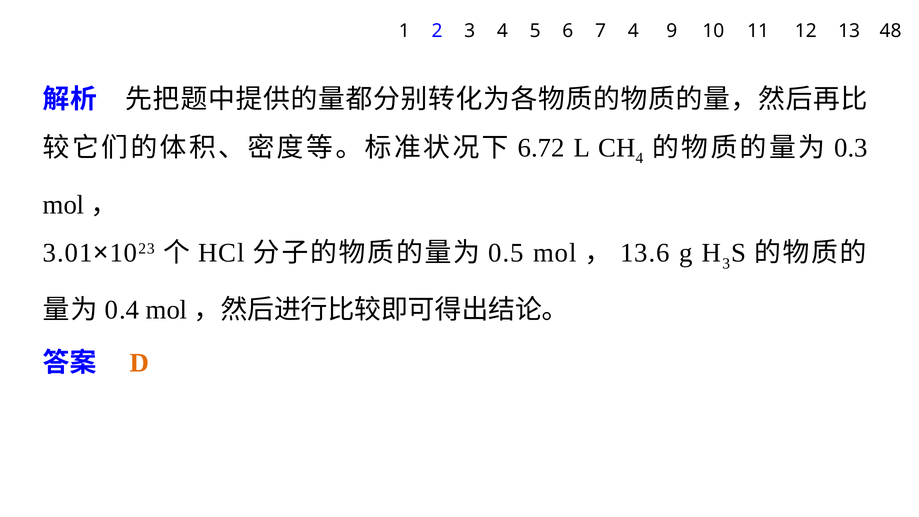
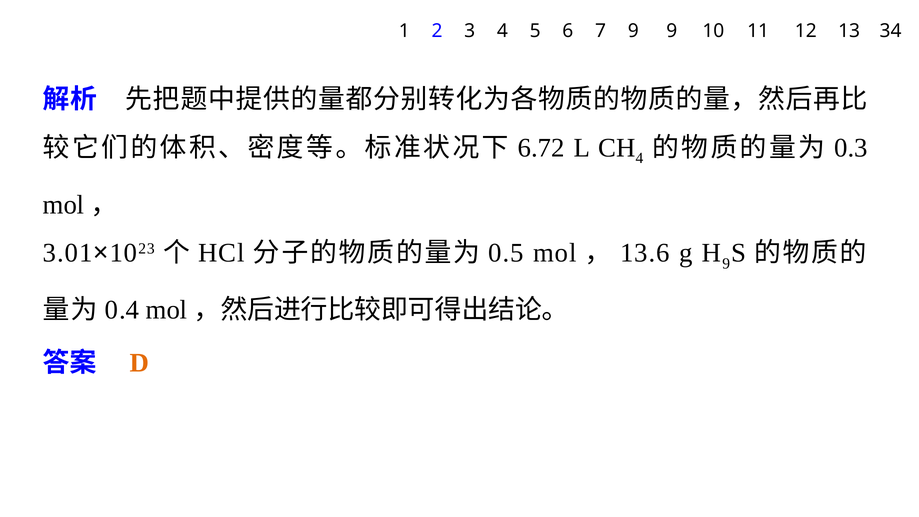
7 4: 4 -> 9
48: 48 -> 34
3 at (726, 263): 3 -> 9
